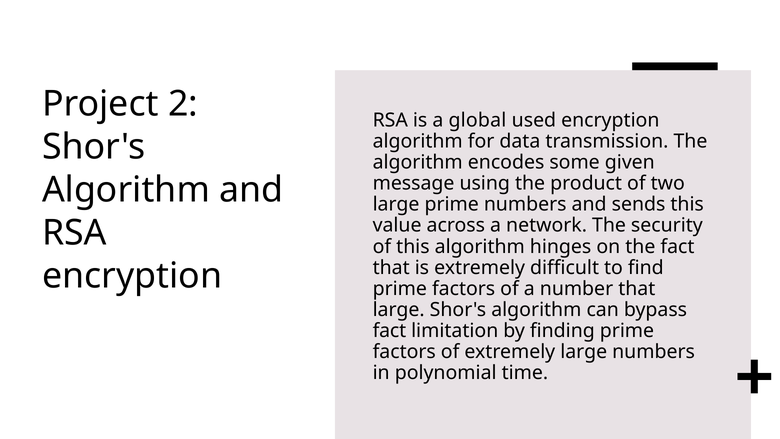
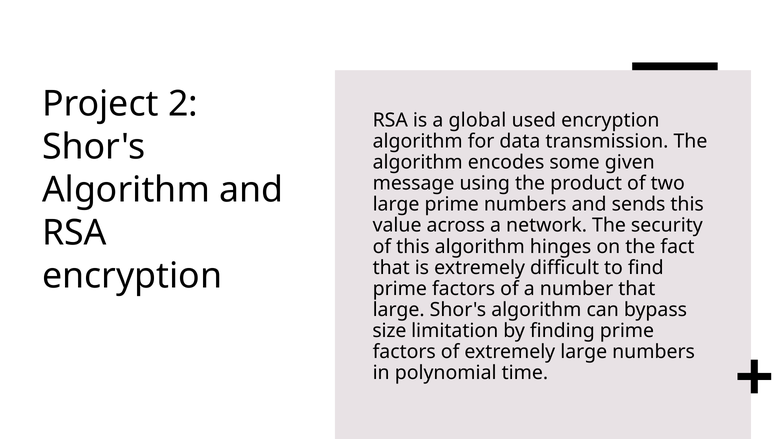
fact at (389, 331): fact -> size
